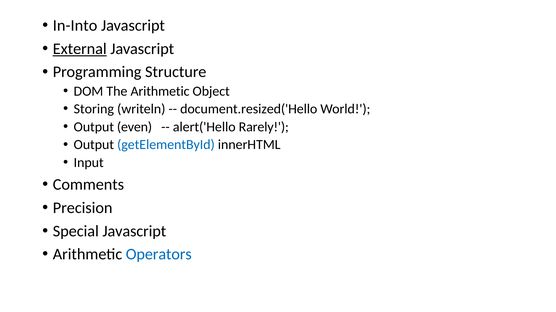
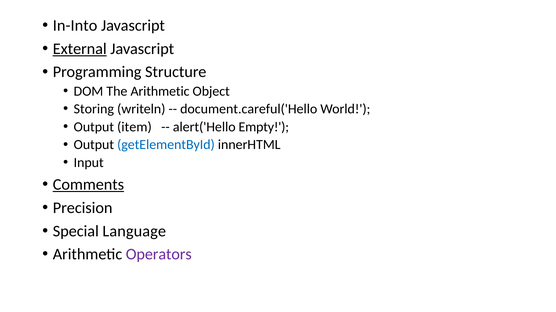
document.resized('Hello: document.resized('Hello -> document.careful('Hello
even: even -> item
Rarely: Rarely -> Empty
Comments underline: none -> present
Special Javascript: Javascript -> Language
Operators colour: blue -> purple
